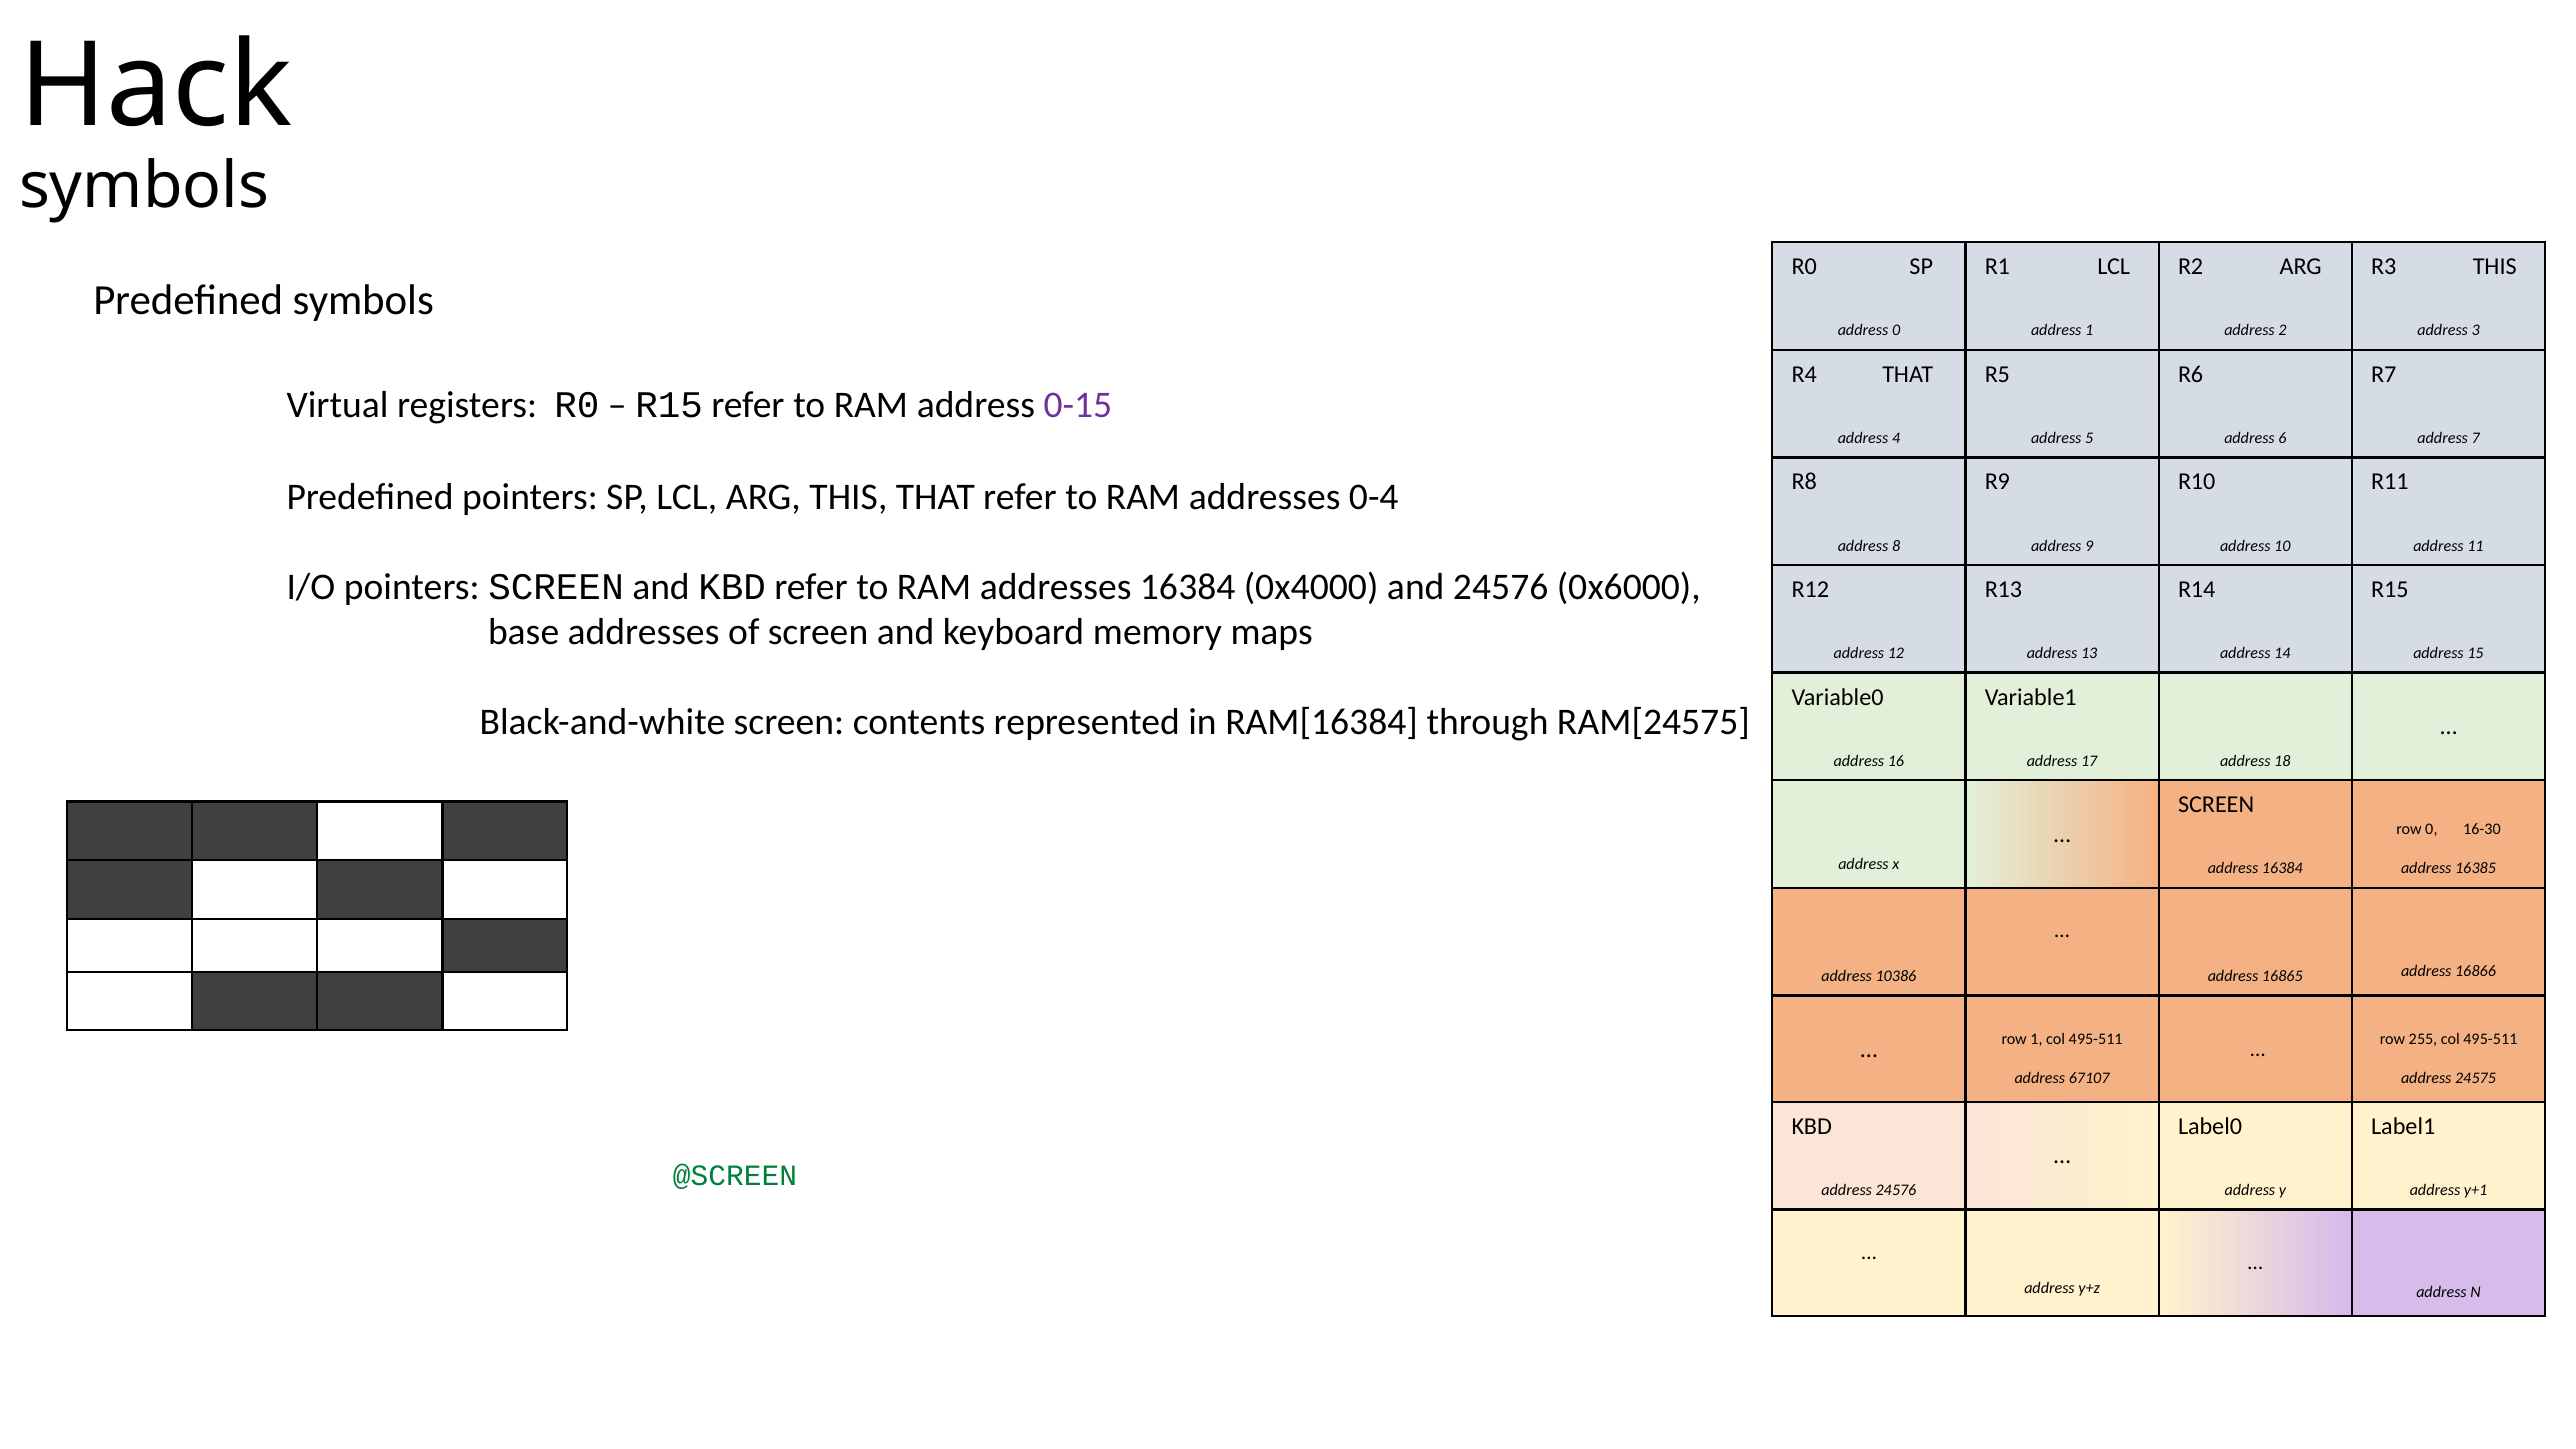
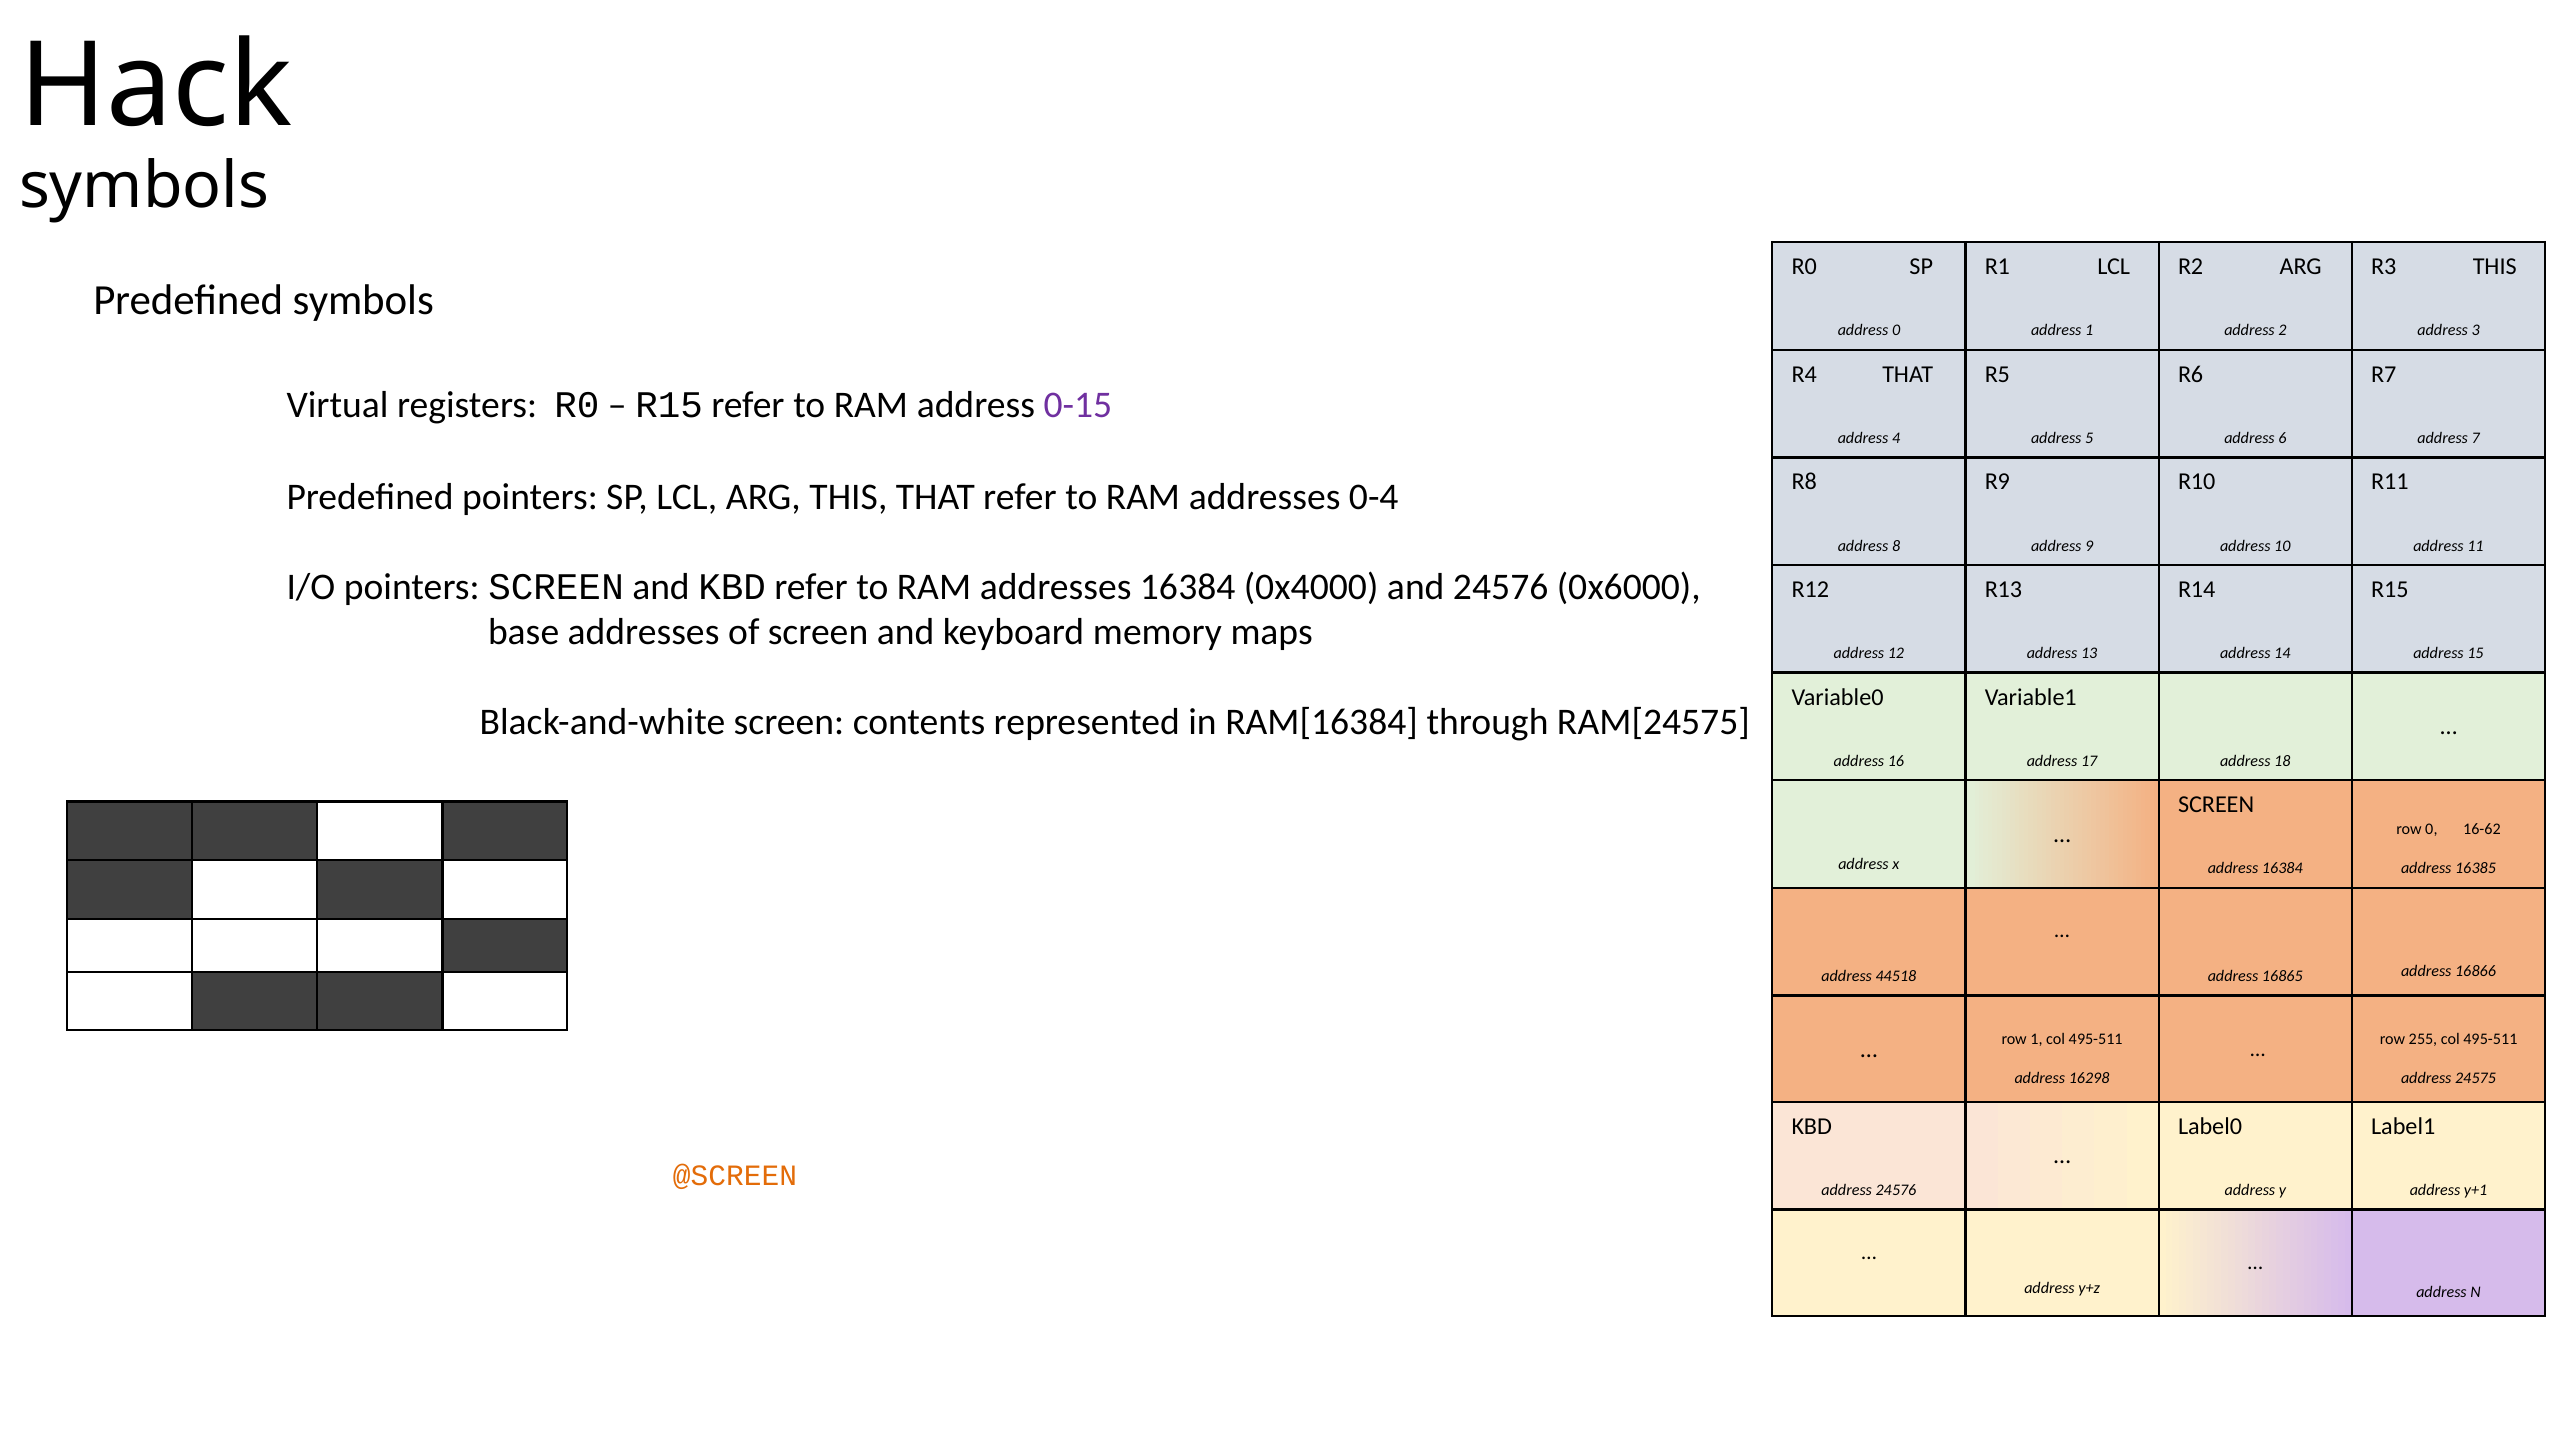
16-30: 16-30 -> 16-62
10386: 10386 -> 44518
67107: 67107 -> 16298
@SCREEN colour: green -> orange
